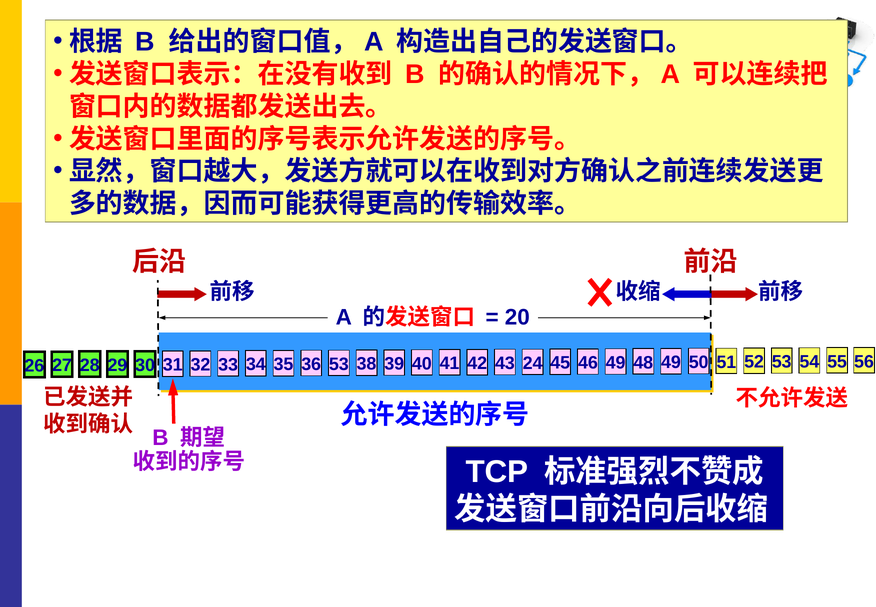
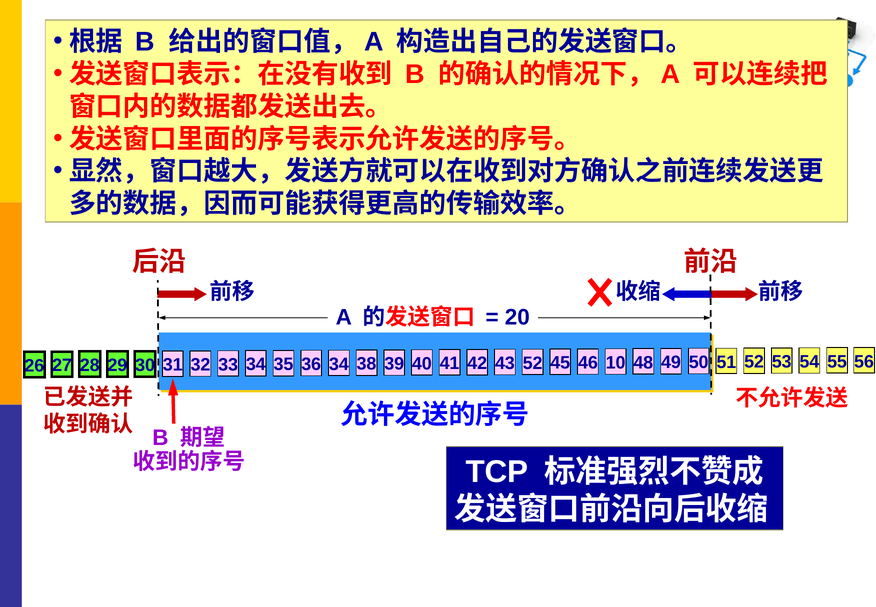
36 53: 53 -> 34
43 24: 24 -> 52
46 49: 49 -> 10
